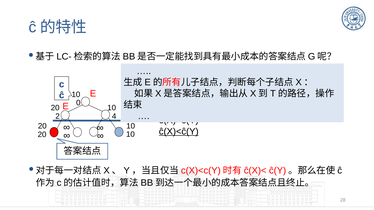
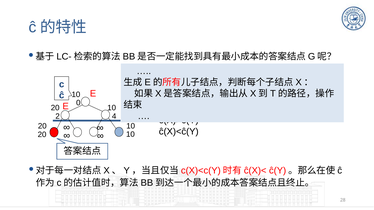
ĉ(X)<ĉ(Y underline: present -> none
